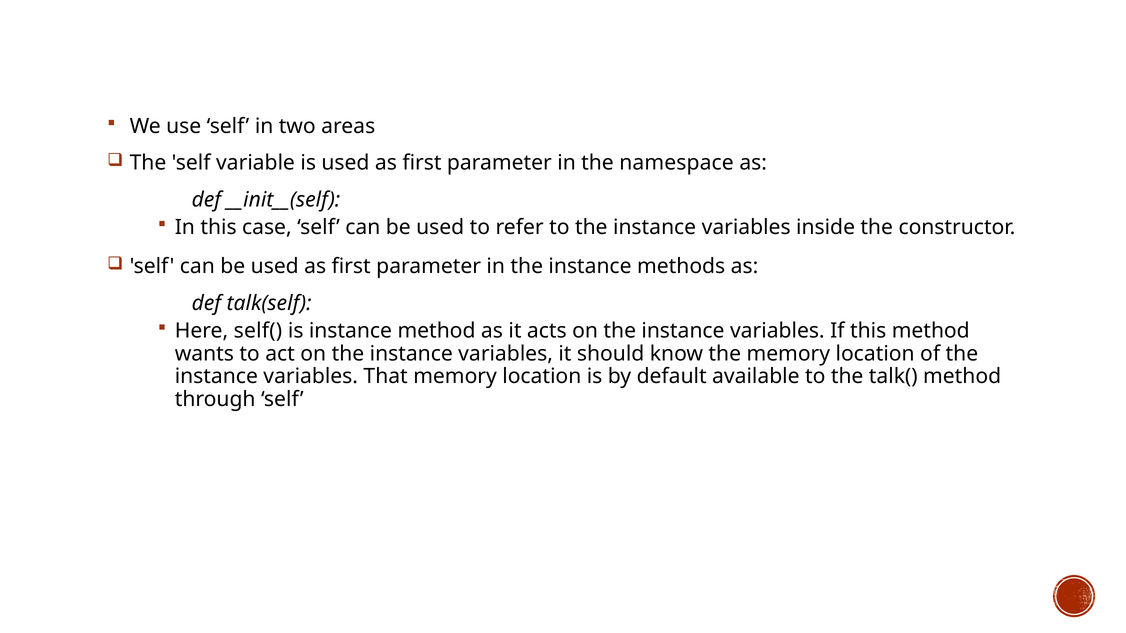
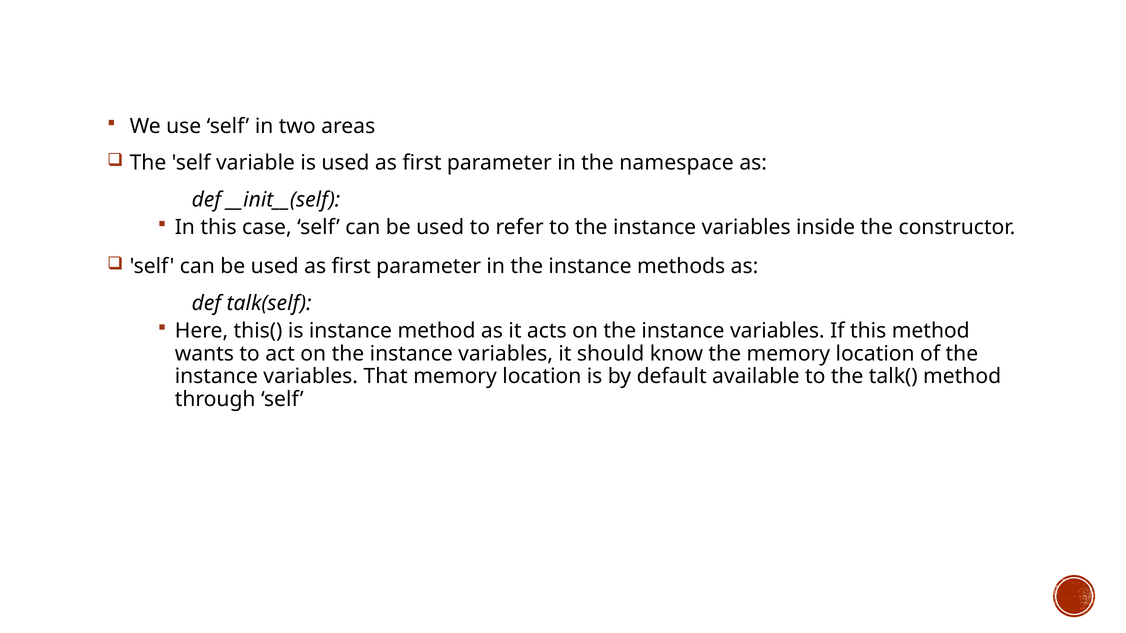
self(: self( -> this(
